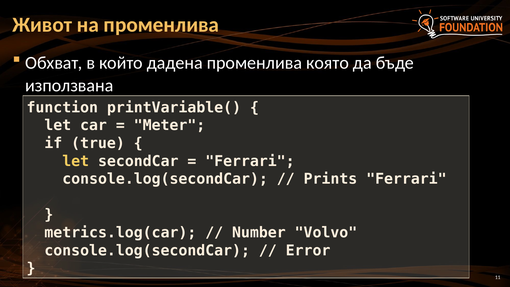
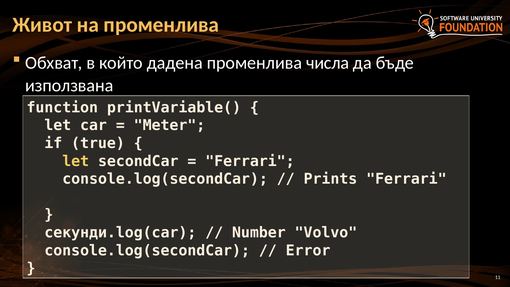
която: която -> числа
metrics.log(car: metrics.log(car -> секунди.log(car
